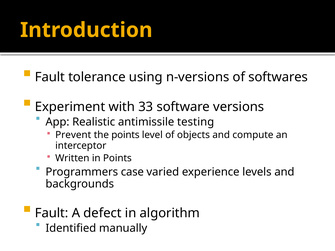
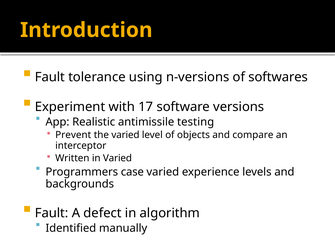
33: 33 -> 17
the points: points -> varied
compute: compute -> compare
in Points: Points -> Varied
